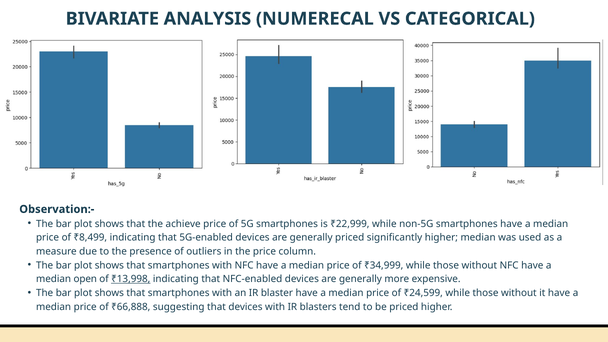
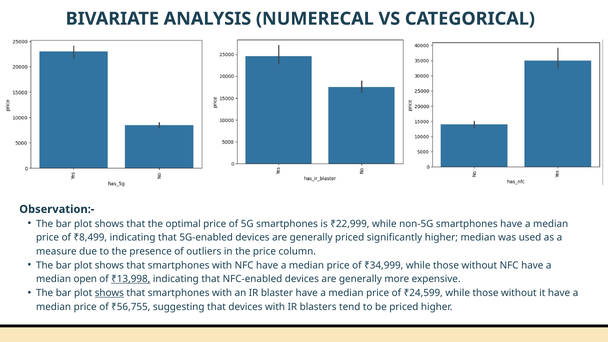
achieve: achieve -> optimal
shows at (109, 293) underline: none -> present
₹66,888: ₹66,888 -> ₹56,755
